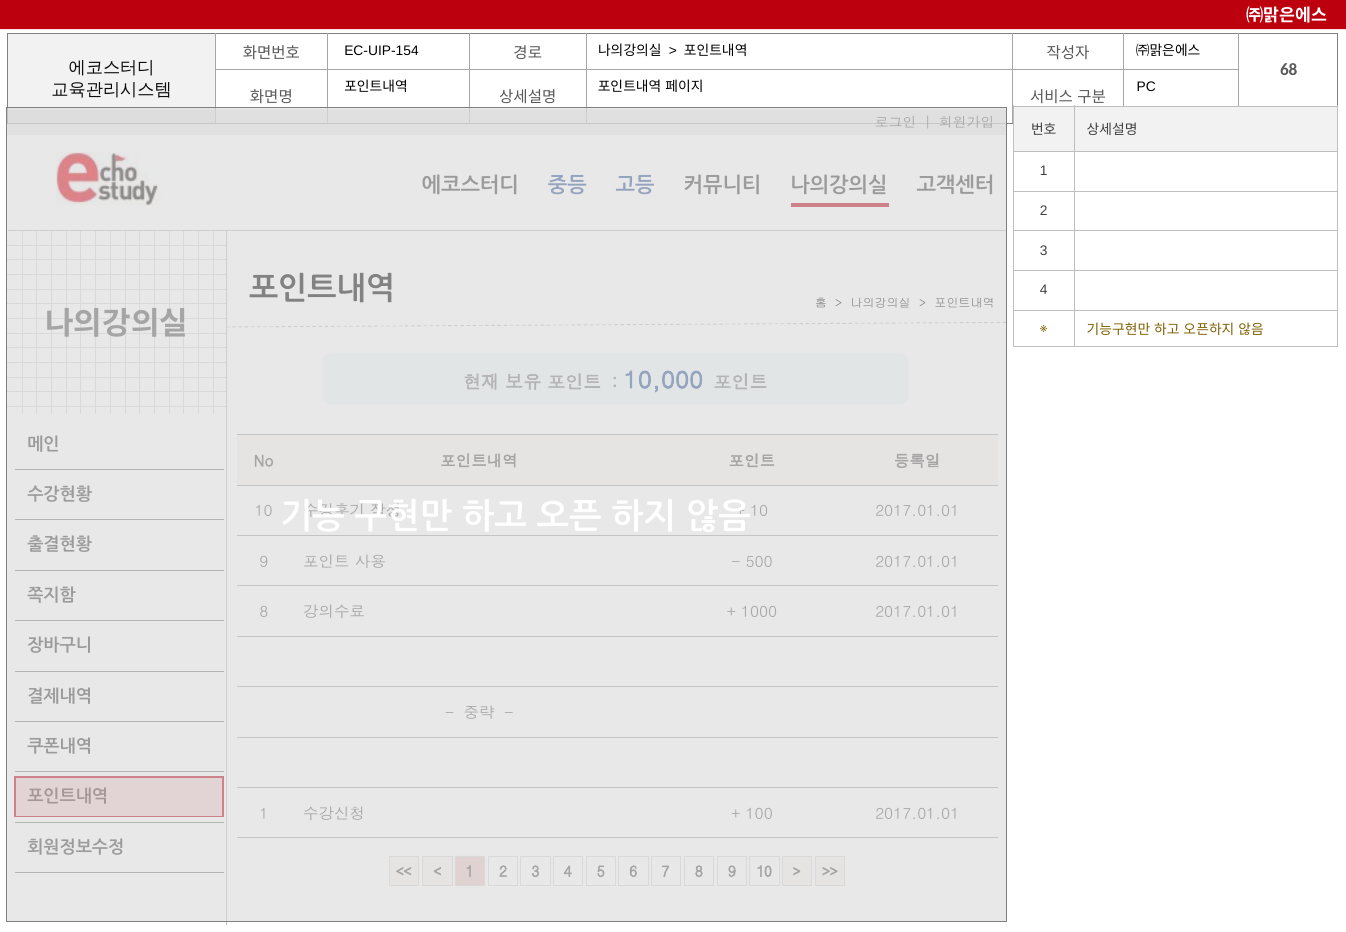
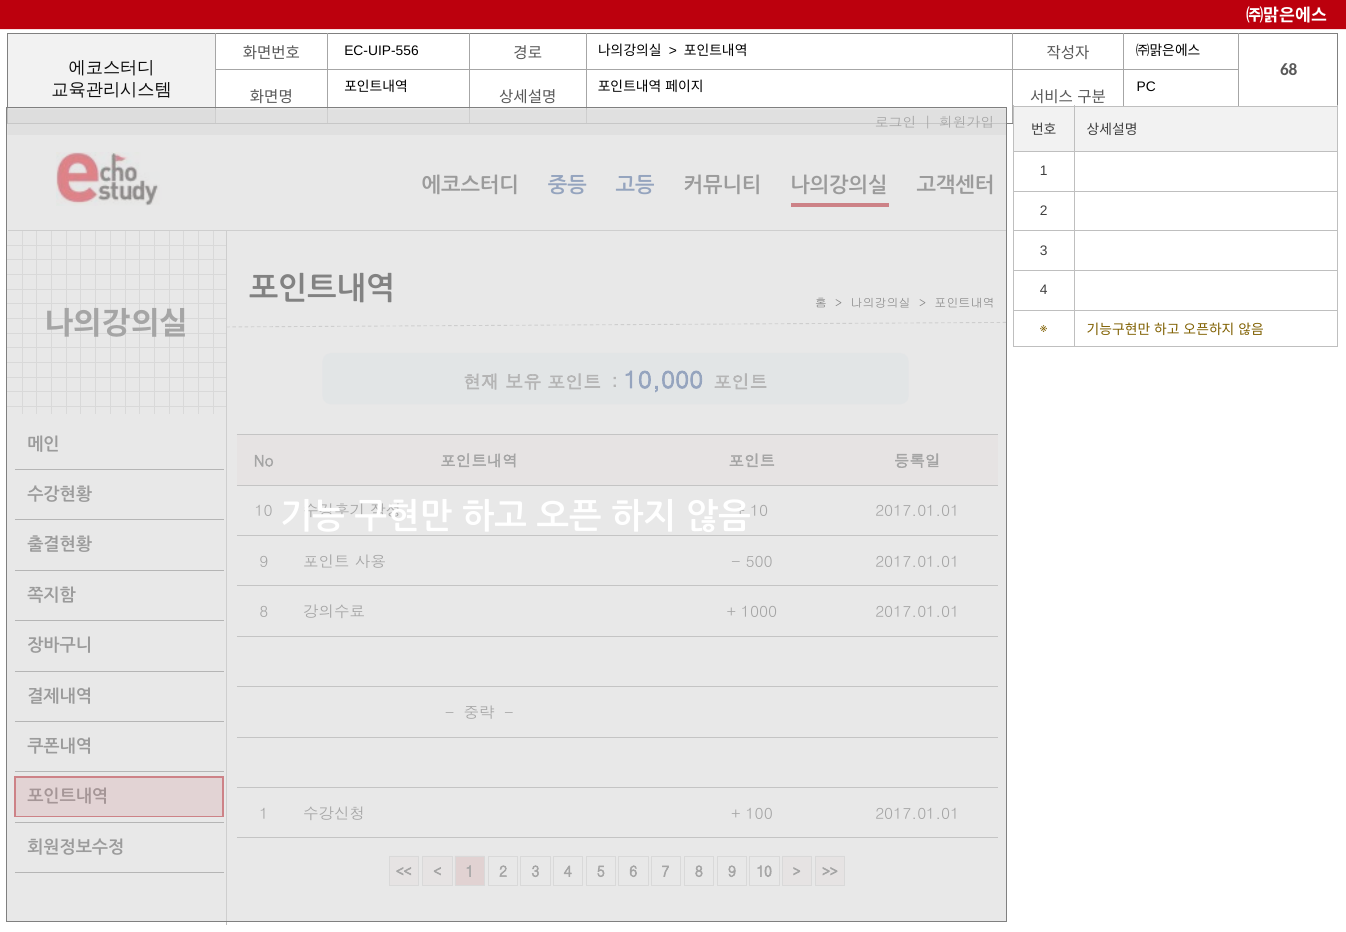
EC-UIP-154: EC-UIP-154 -> EC-UIP-556
